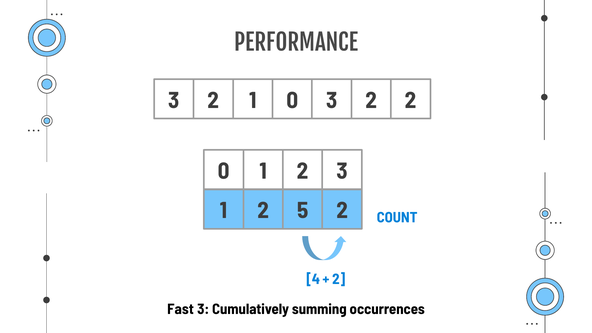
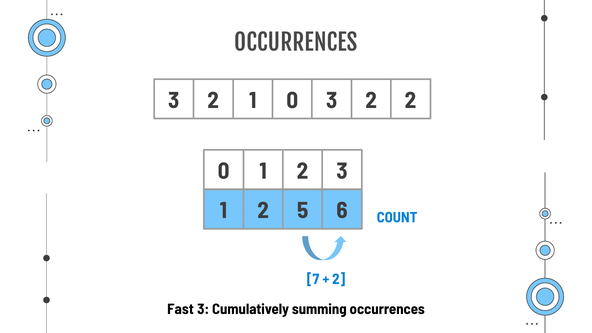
PERFORMANCE at (296, 43): PERFORMANCE -> OCCURRENCES
5 2: 2 -> 6
4: 4 -> 7
